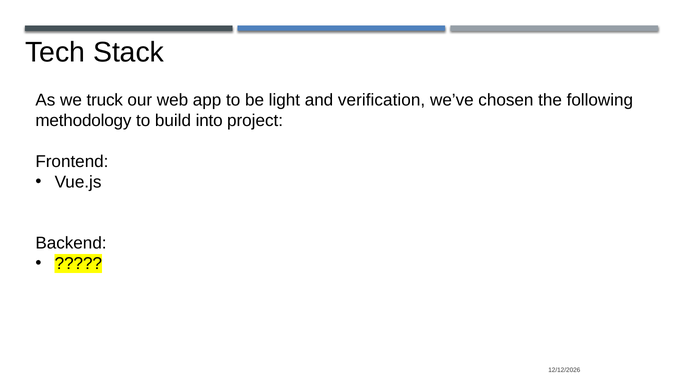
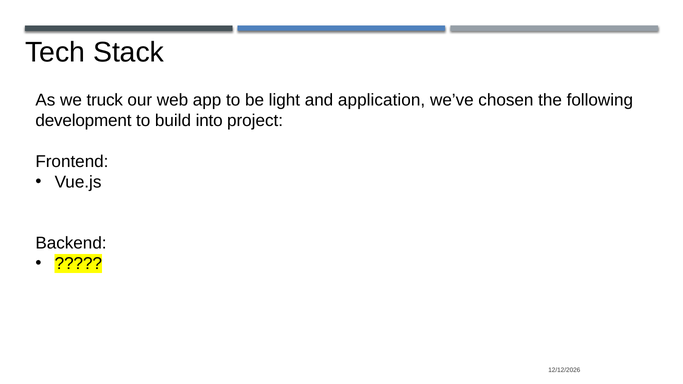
verification: verification -> application
methodology: methodology -> development
